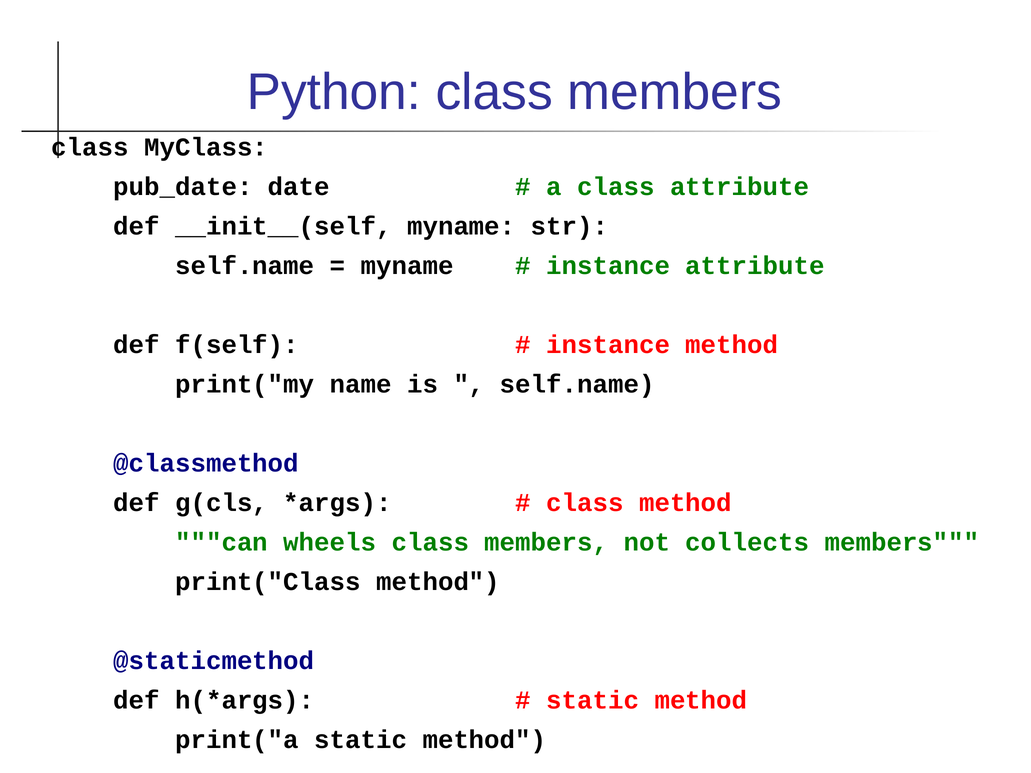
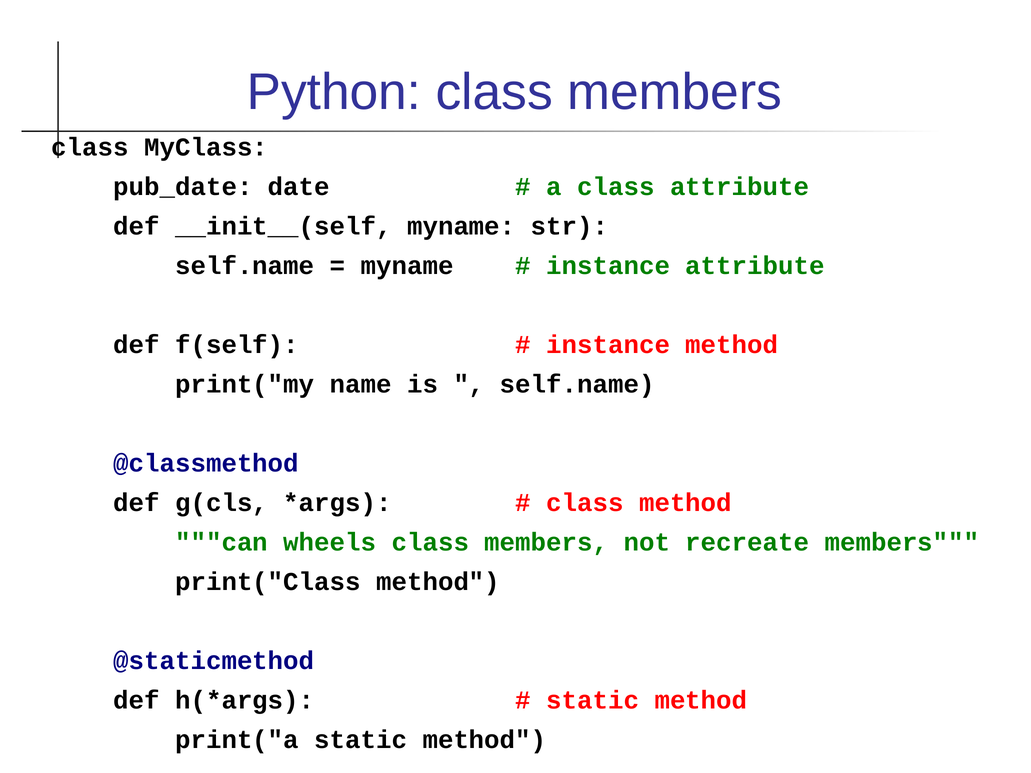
collects: collects -> recreate
